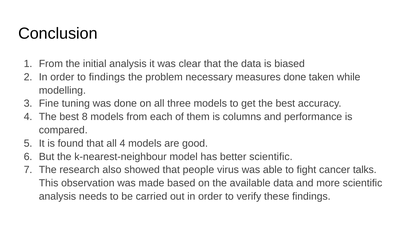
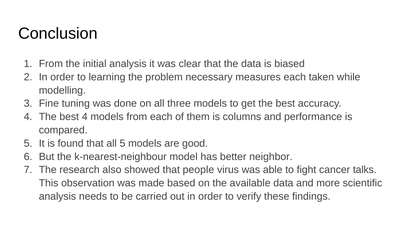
to findings: findings -> learning
measures done: done -> each
best 8: 8 -> 4
all 4: 4 -> 5
better scientific: scientific -> neighbor
